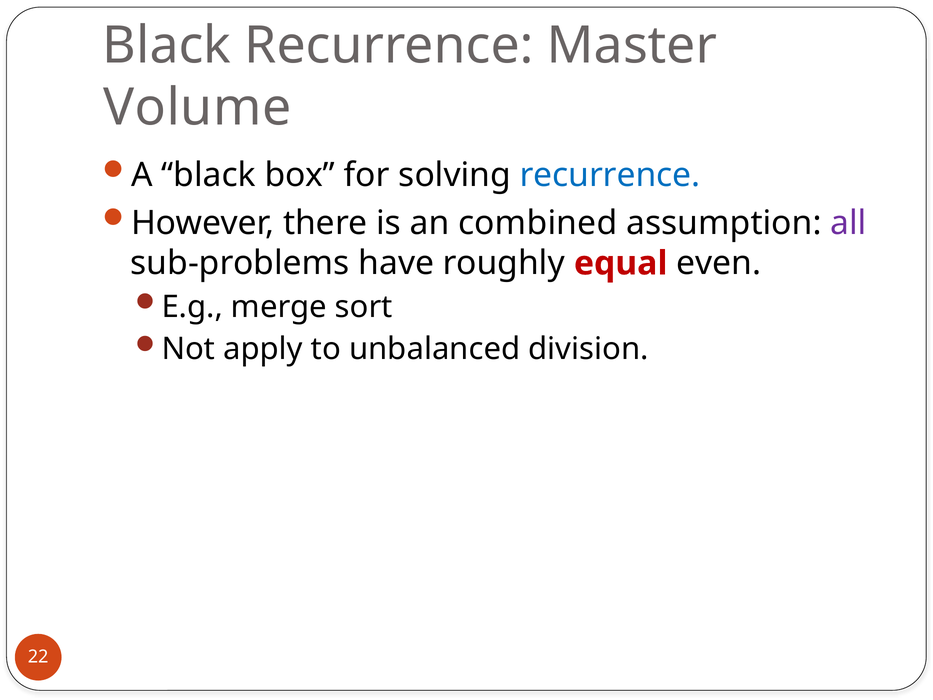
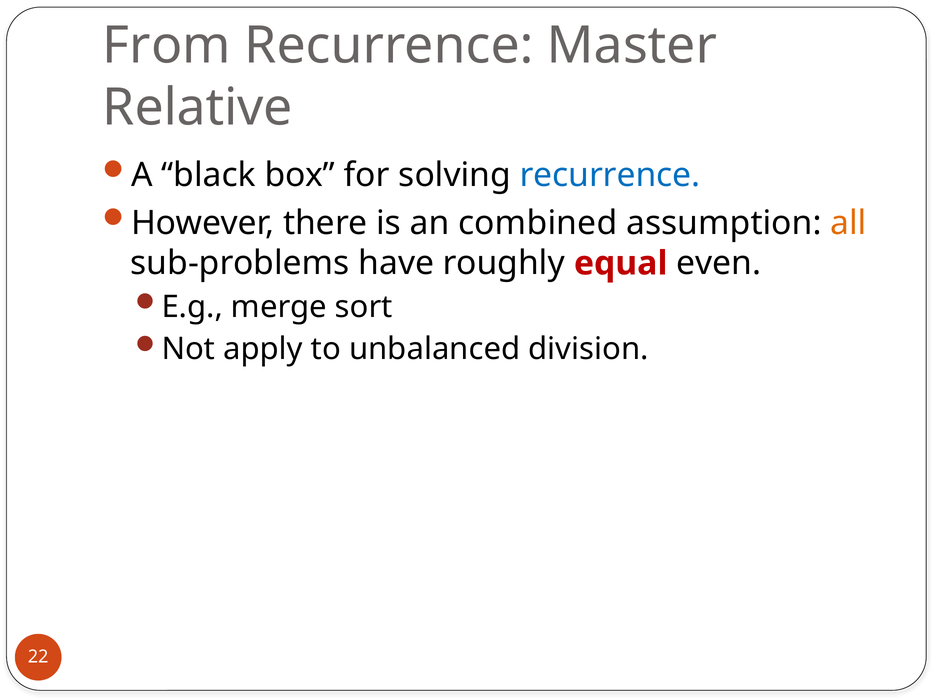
Black at (167, 46): Black -> From
Volume: Volume -> Relative
all colour: purple -> orange
